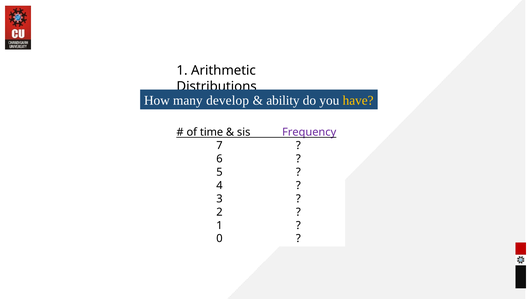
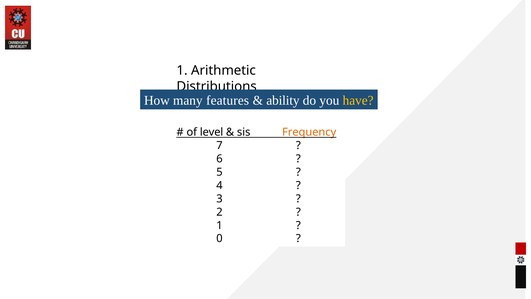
develop: develop -> features
time: time -> level
Frequency colour: purple -> orange
